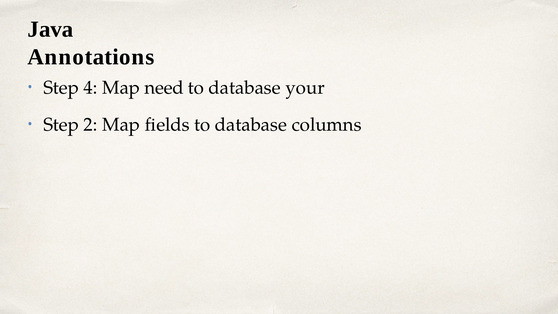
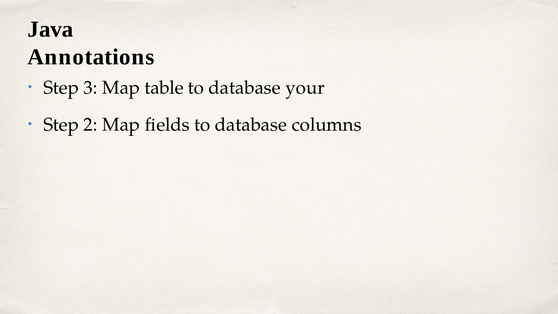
4: 4 -> 3
need: need -> table
